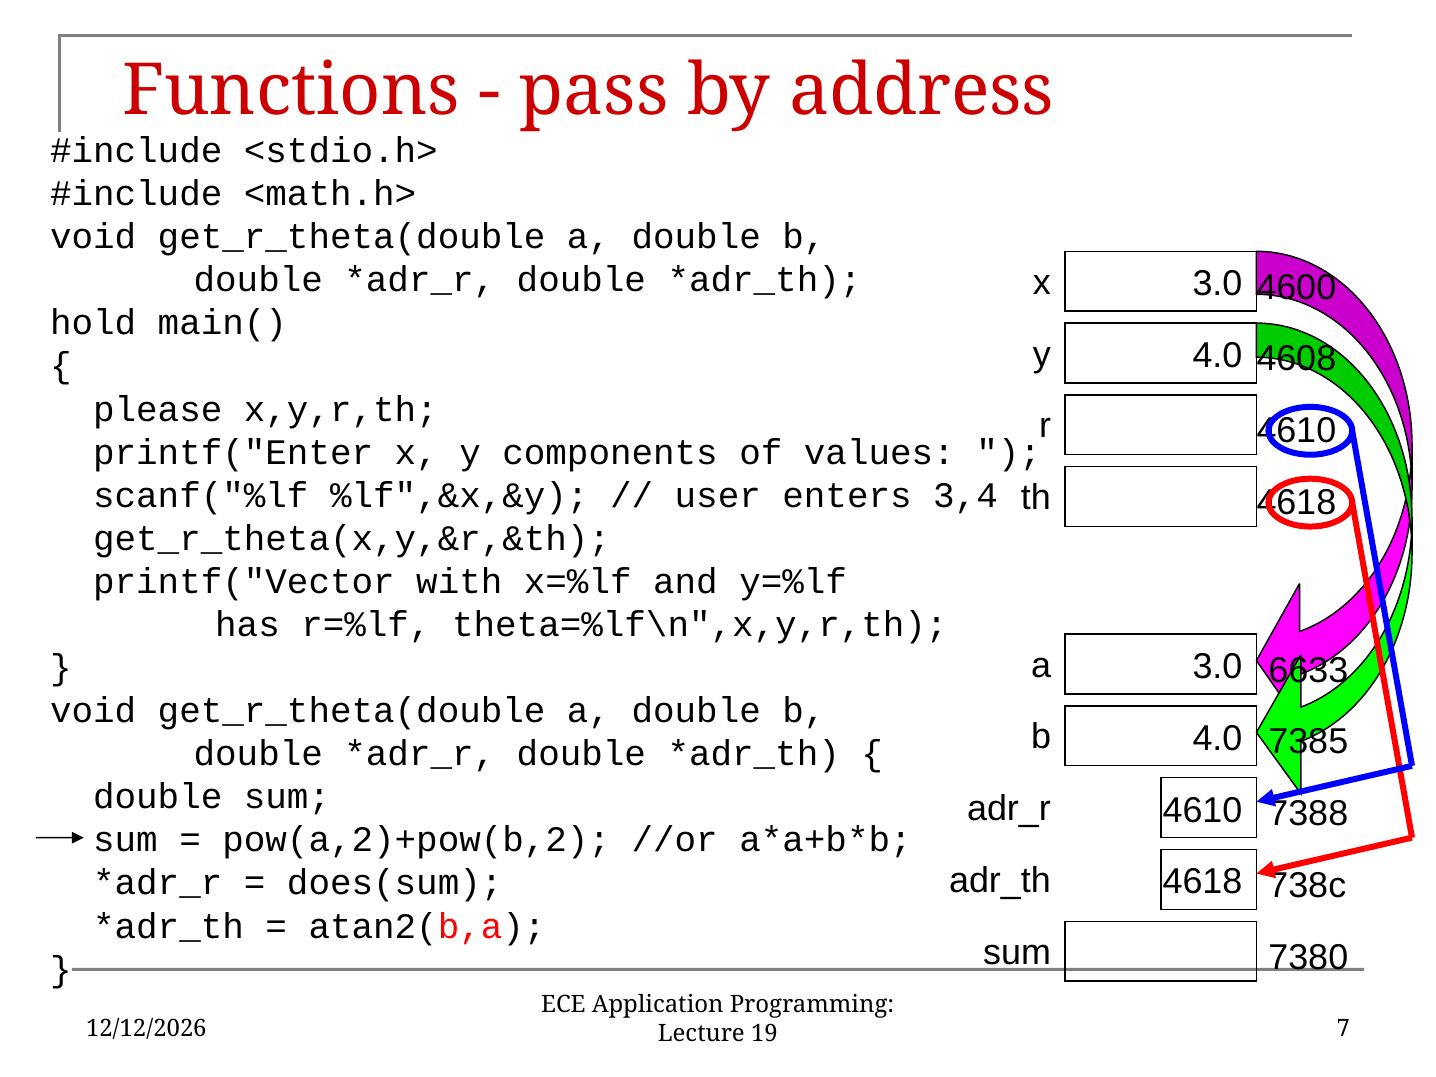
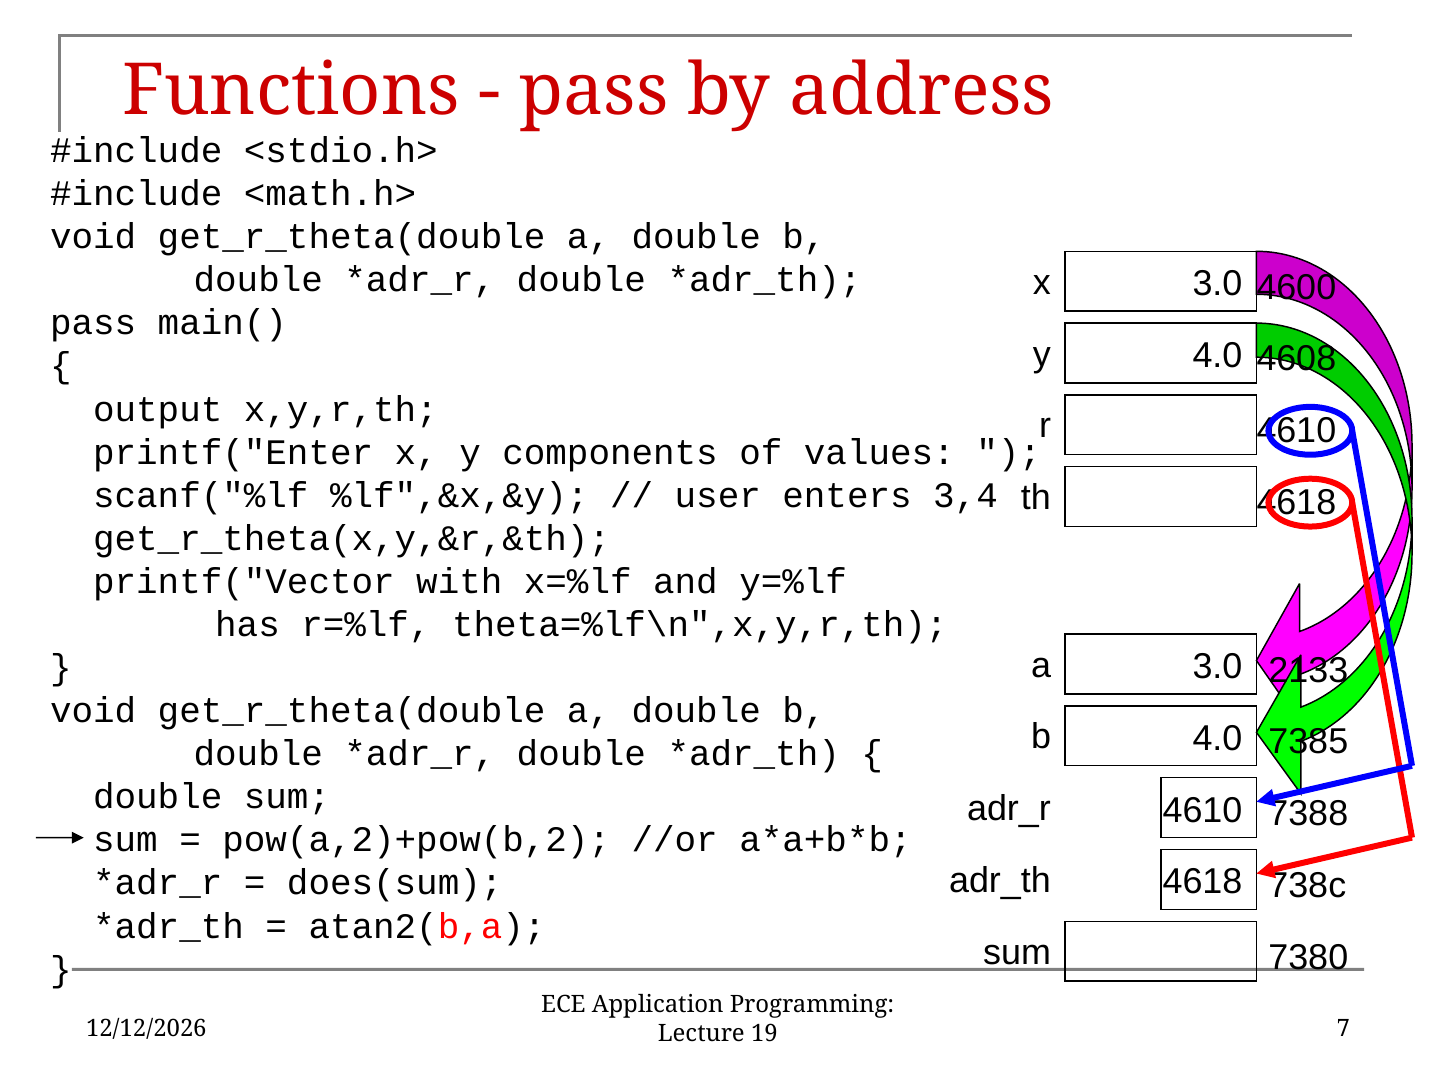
hold at (93, 323): hold -> pass
please: please -> output
6633: 6633 -> 2133
